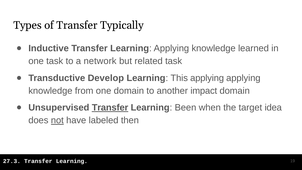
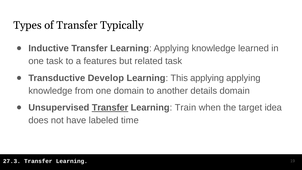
network: network -> features
impact: impact -> details
Been: Been -> Train
not underline: present -> none
then: then -> time
